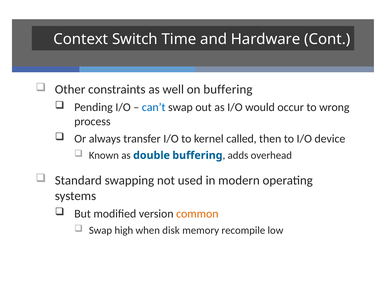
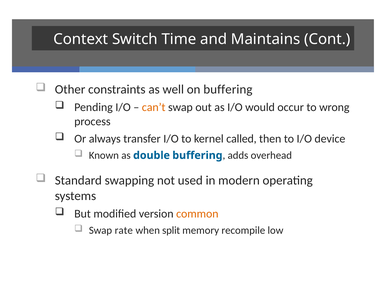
Hardware: Hardware -> Maintains
can’t colour: blue -> orange
high: high -> rate
disk: disk -> split
